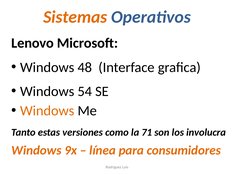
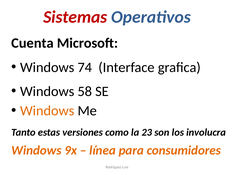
Sistemas colour: orange -> red
Lenovo: Lenovo -> Cuenta
48: 48 -> 74
54: 54 -> 58
71: 71 -> 23
